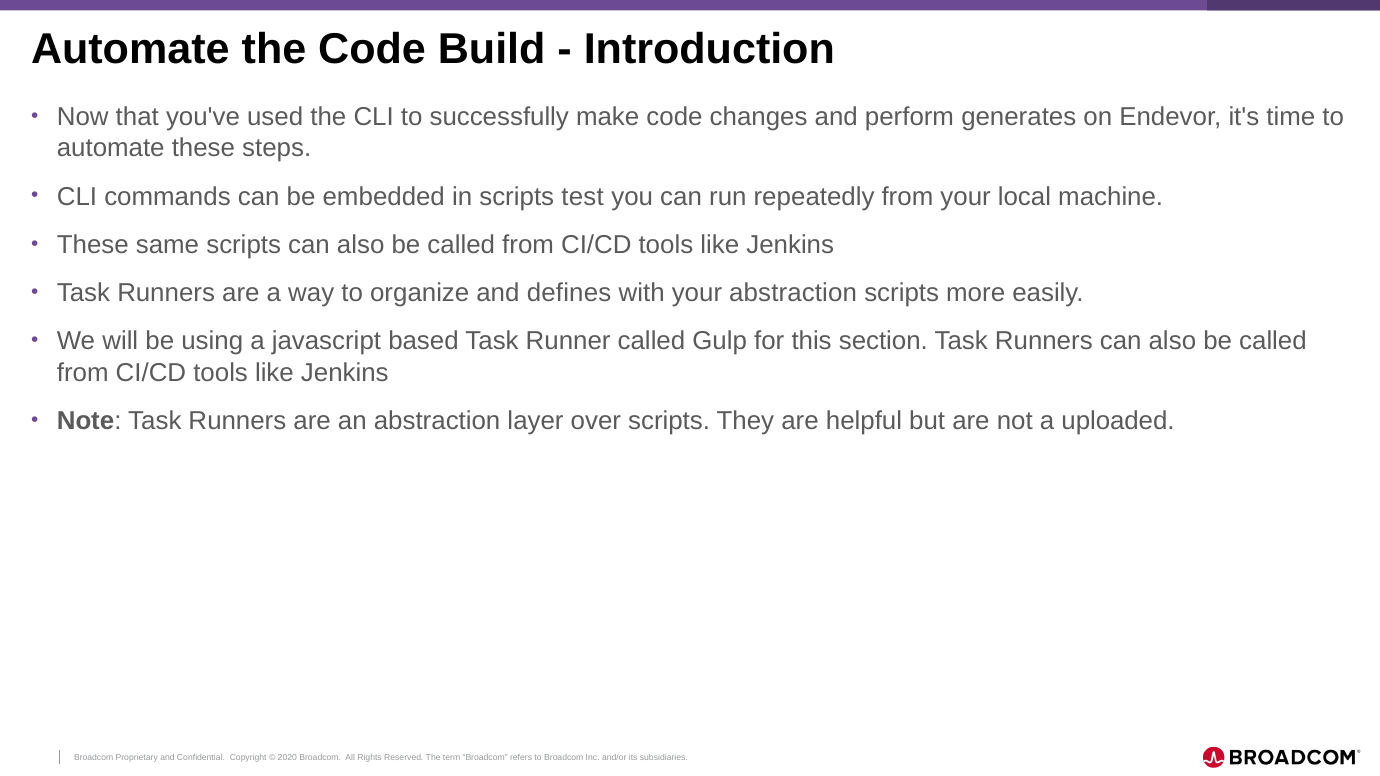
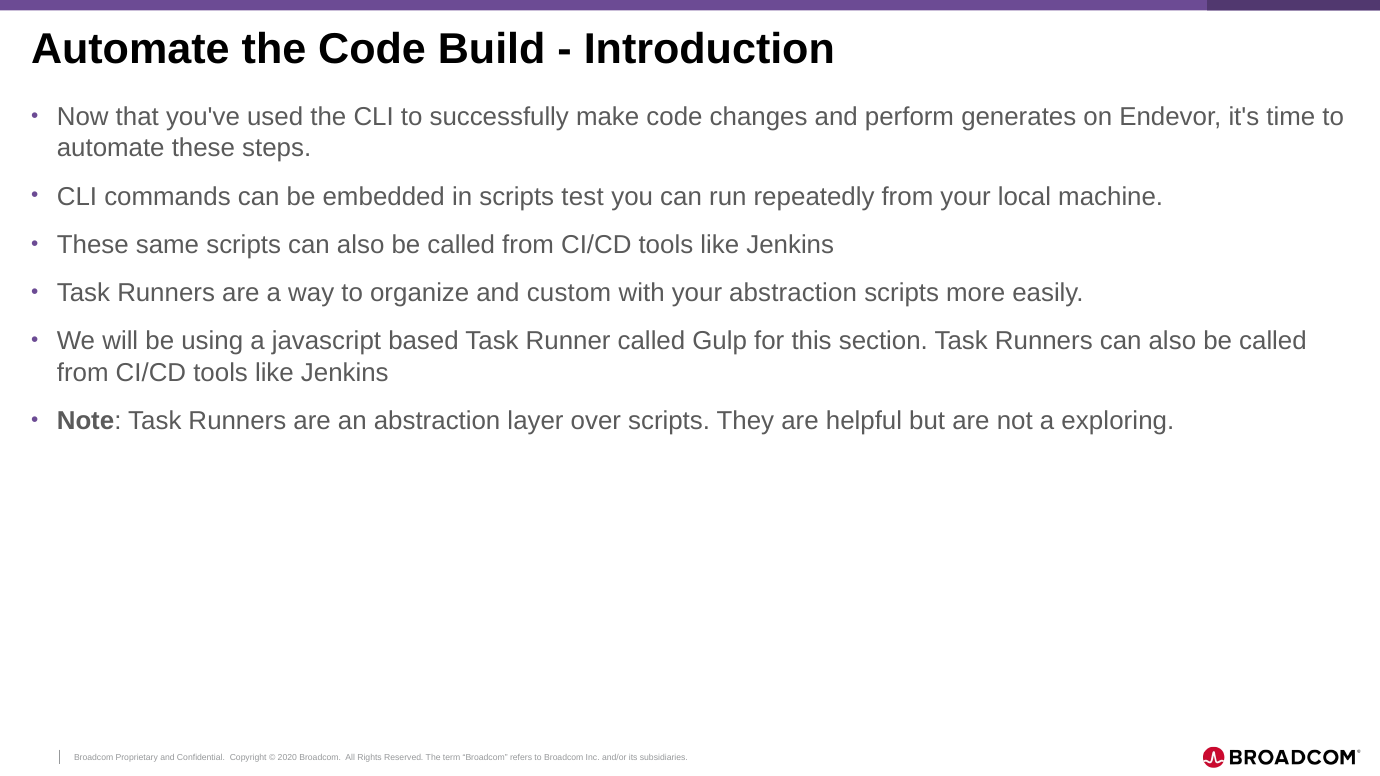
defines: defines -> custom
uploaded: uploaded -> exploring
